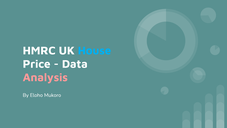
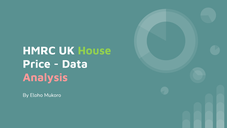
House colour: light blue -> light green
